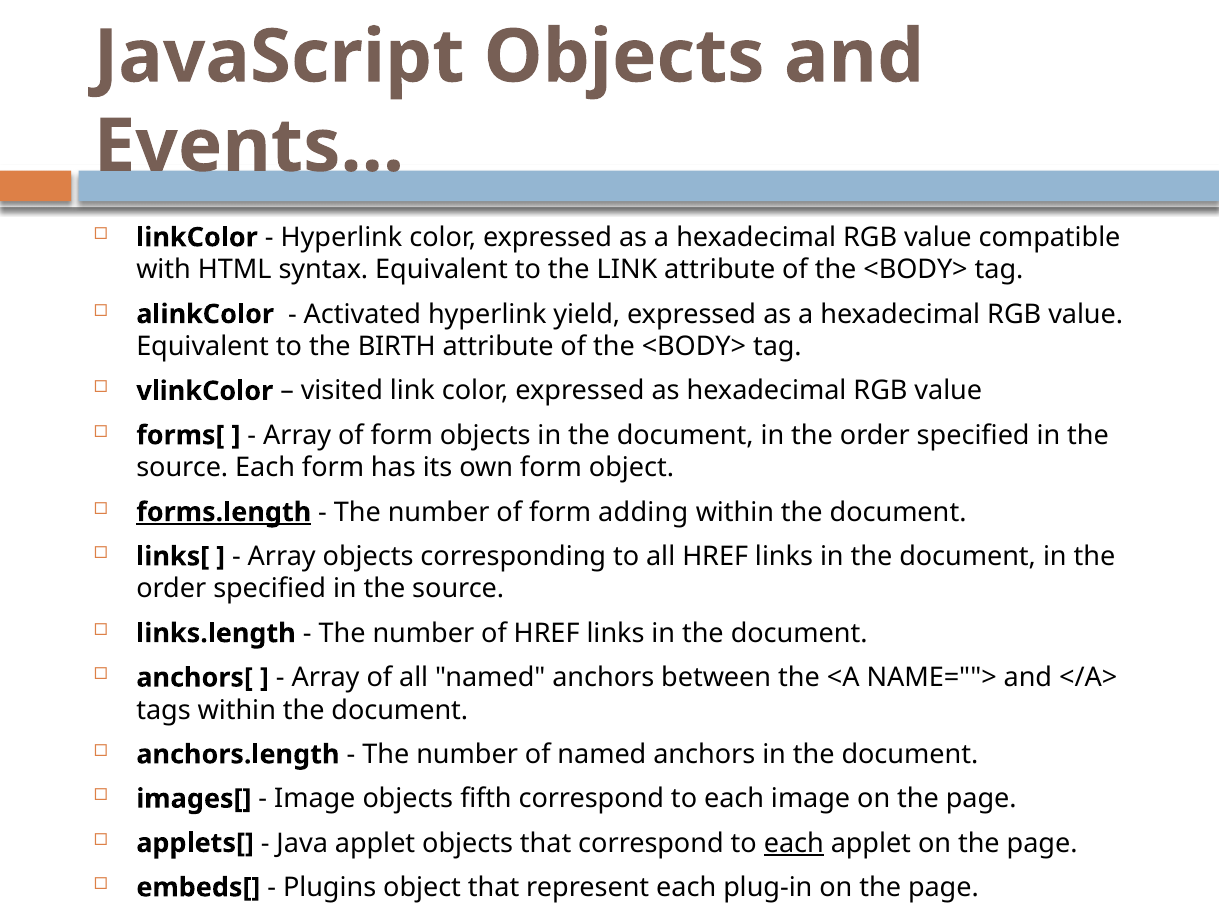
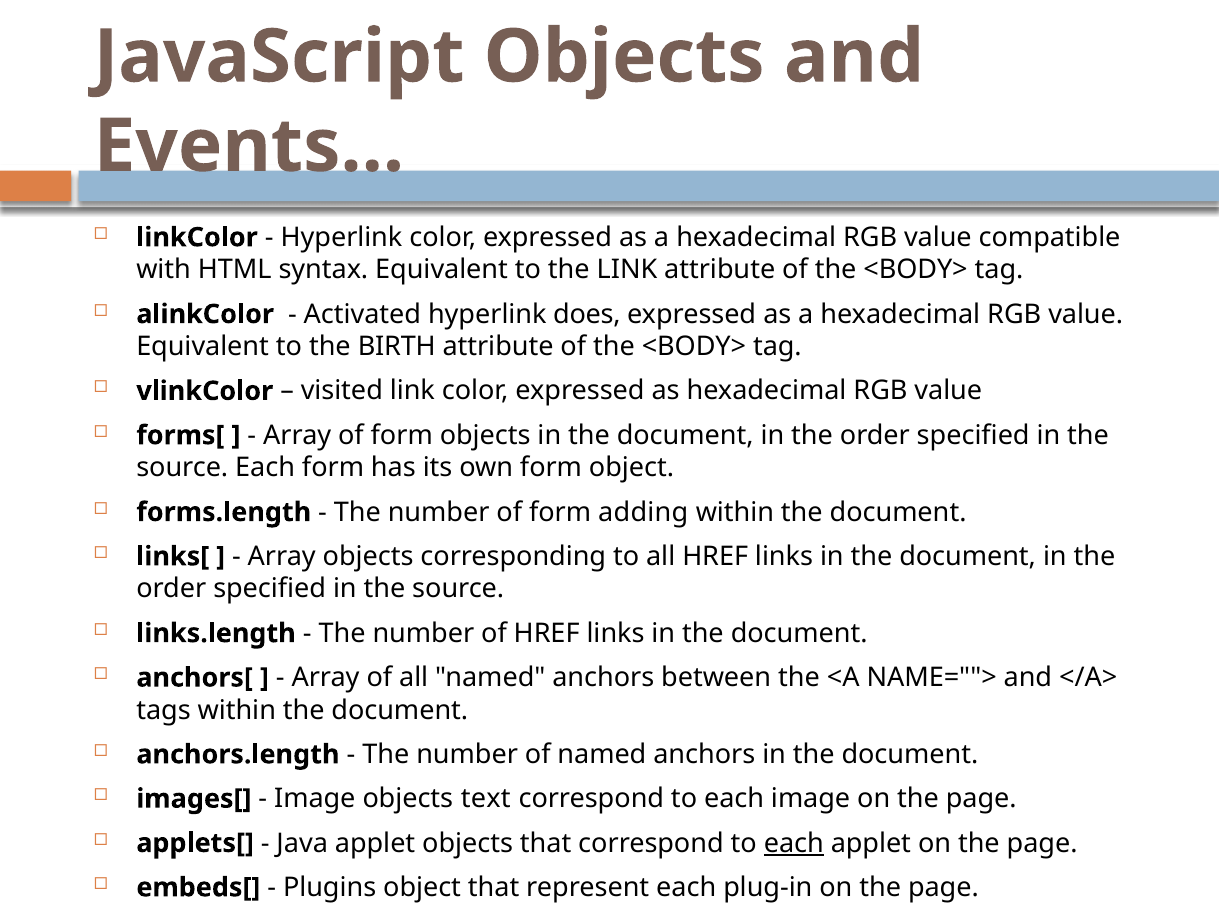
yield: yield -> does
forms.length underline: present -> none
fifth: fifth -> text
